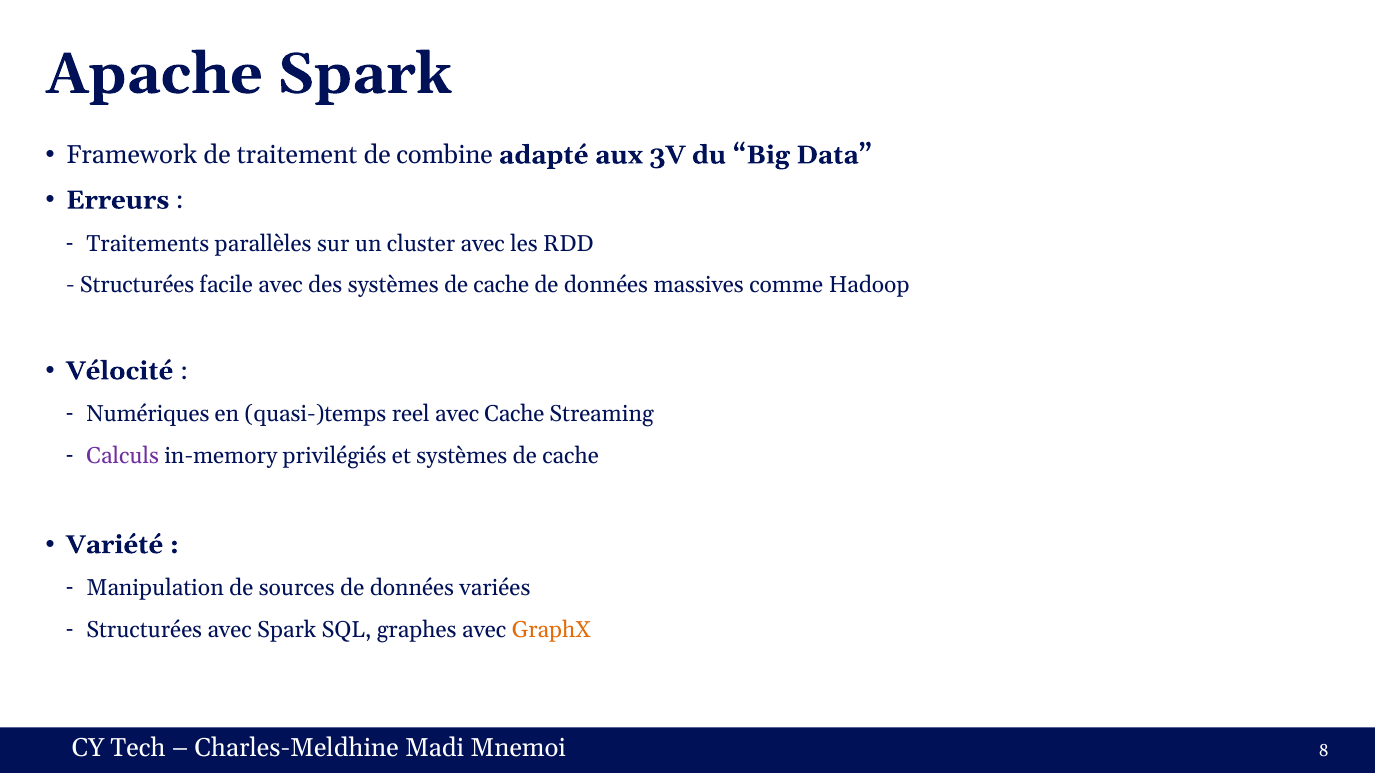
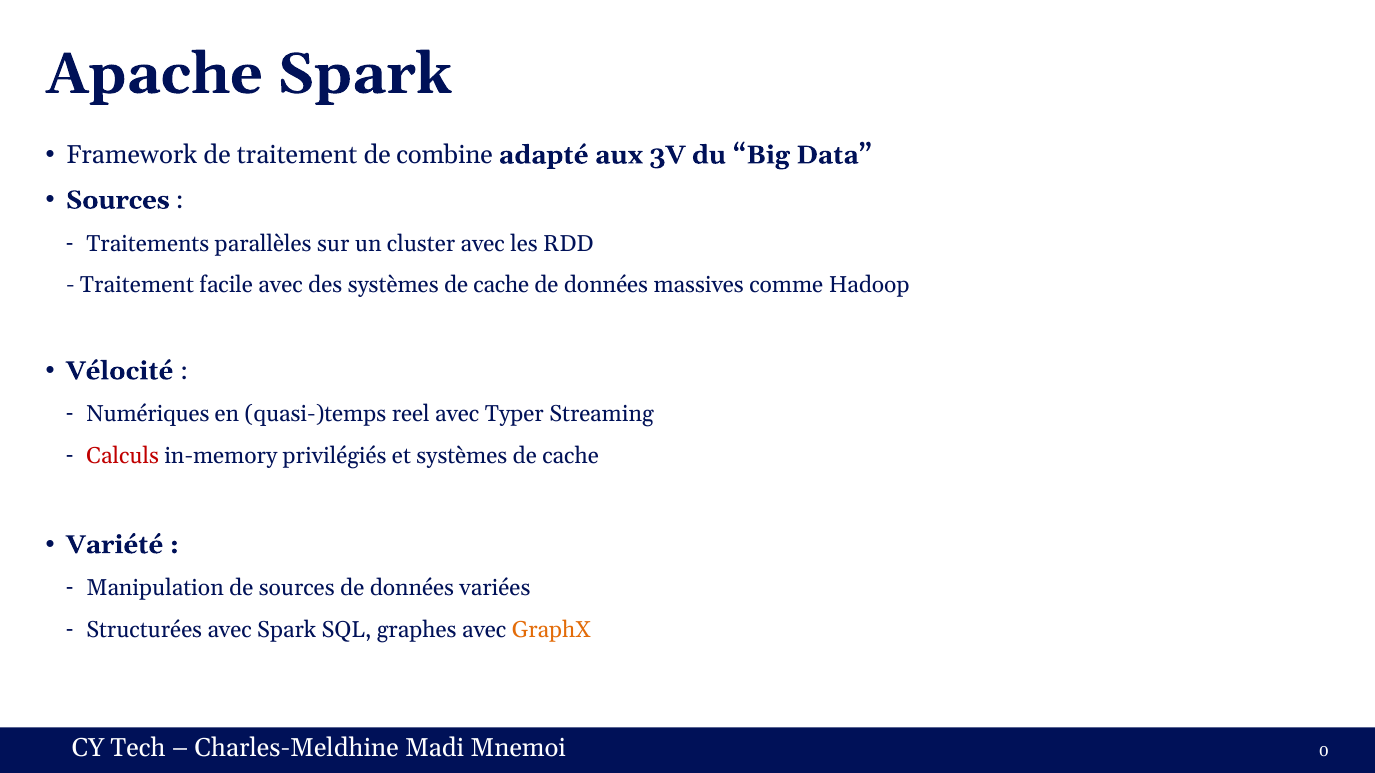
Erreurs at (118, 200): Erreurs -> Sources
Structurées at (137, 285): Structurées -> Traitement
avec Cache: Cache -> Typer
Calculs colour: purple -> red
8: 8 -> 0
